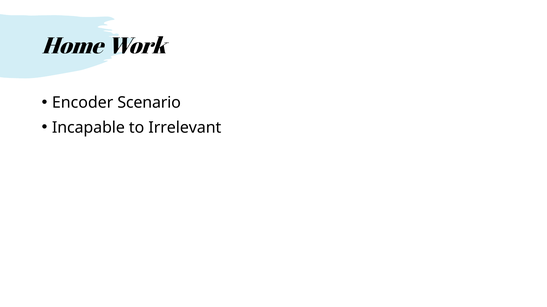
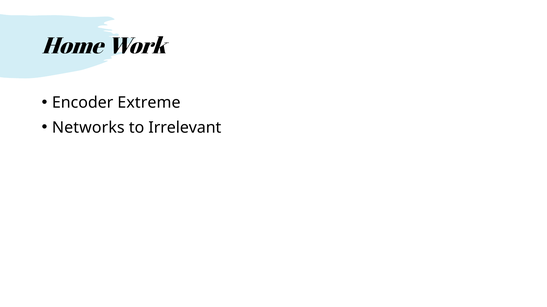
Scenario: Scenario -> Extreme
Incapable: Incapable -> Networks
